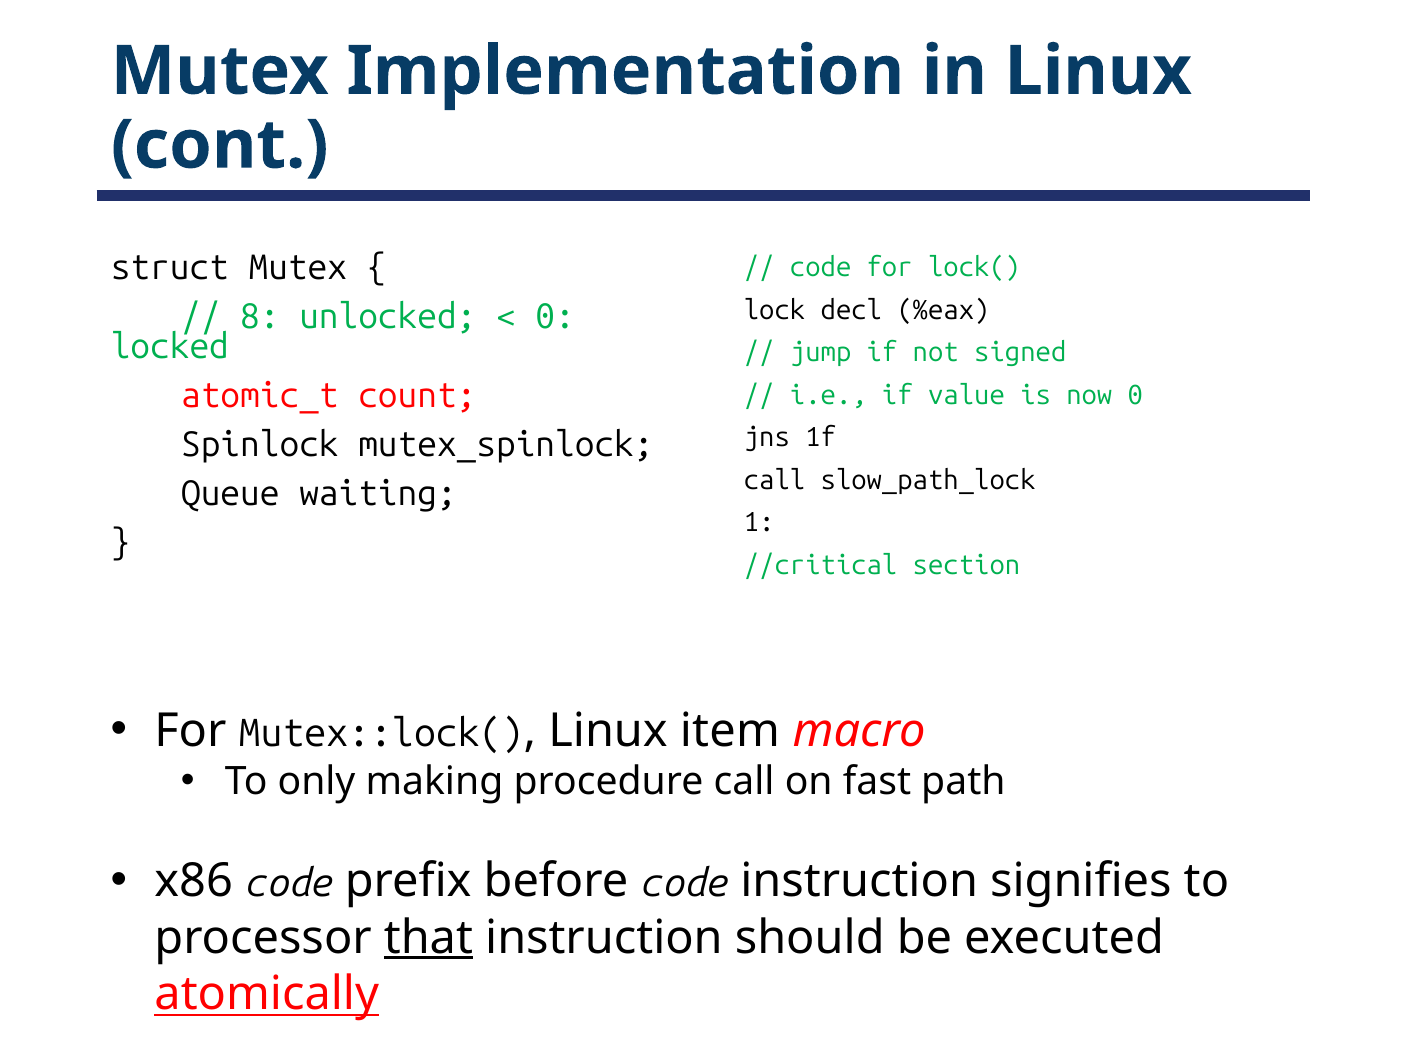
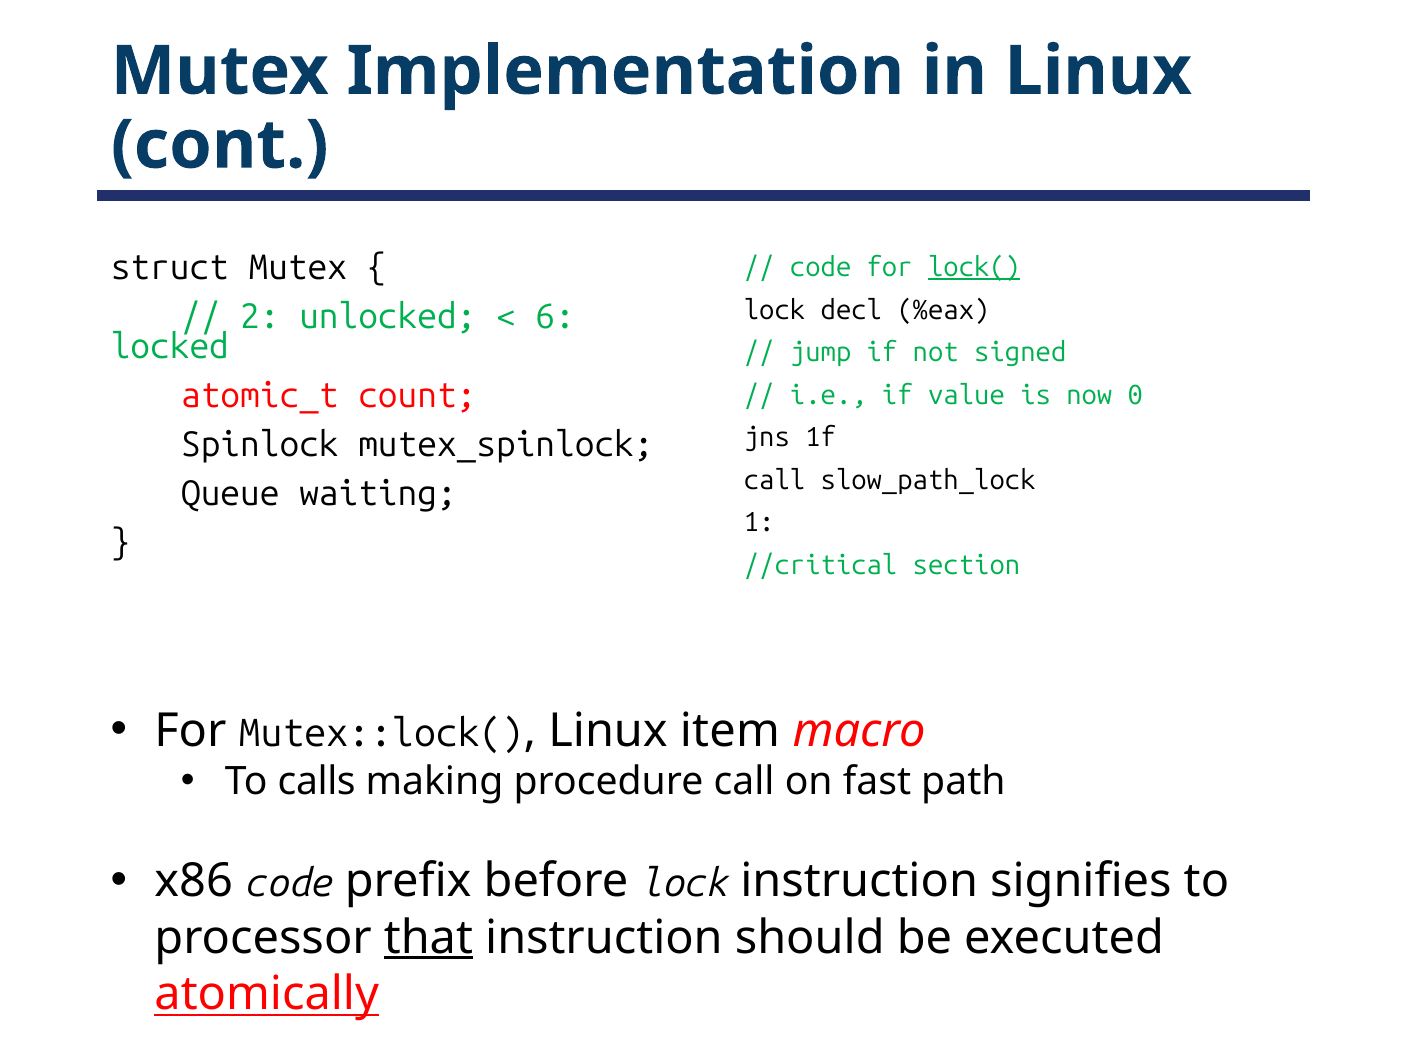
lock( underline: none -> present
8: 8 -> 2
0 at (555, 317): 0 -> 6
only: only -> calls
before code: code -> lock
